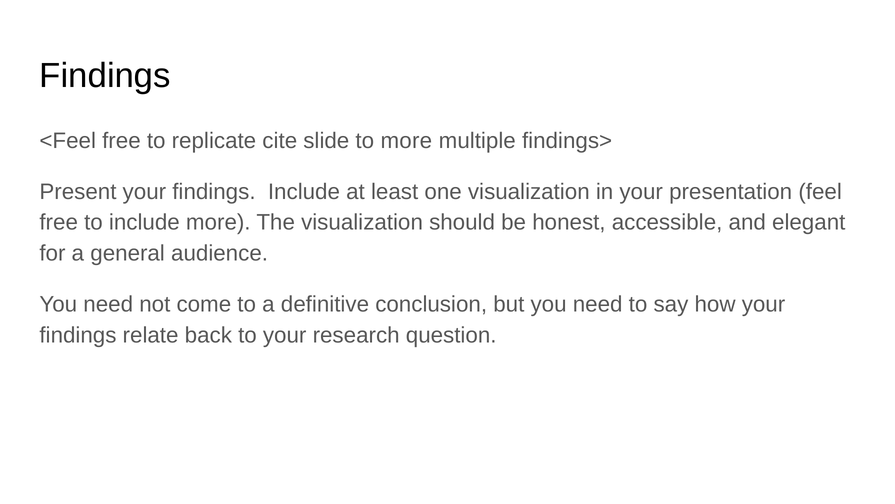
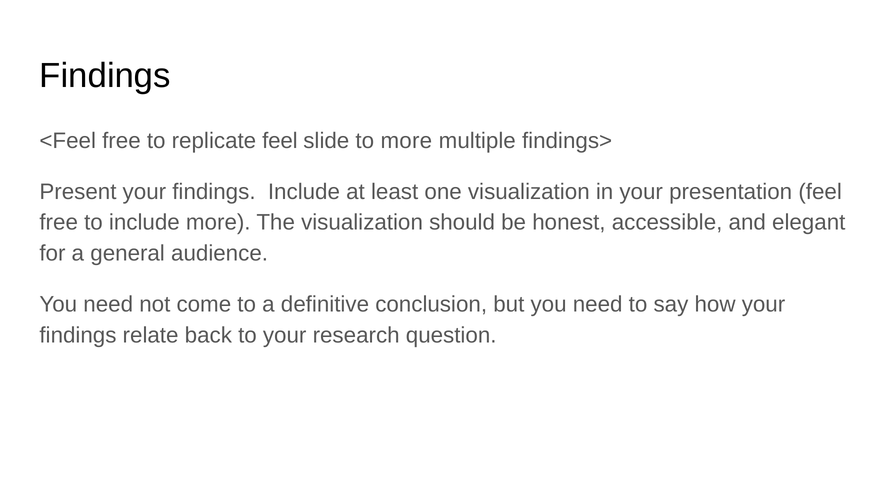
replicate cite: cite -> feel
